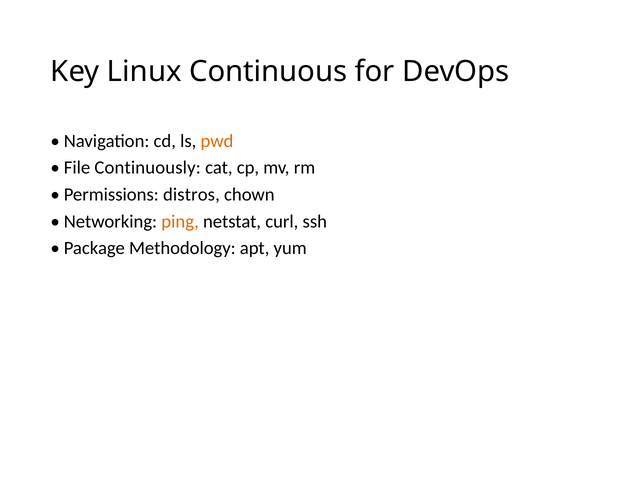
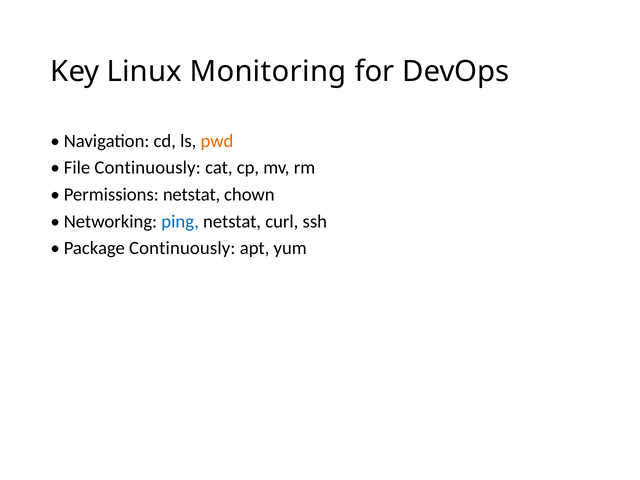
Continuous: Continuous -> Monitoring
Permissions distros: distros -> netstat
ping colour: orange -> blue
Package Methodology: Methodology -> Continuously
